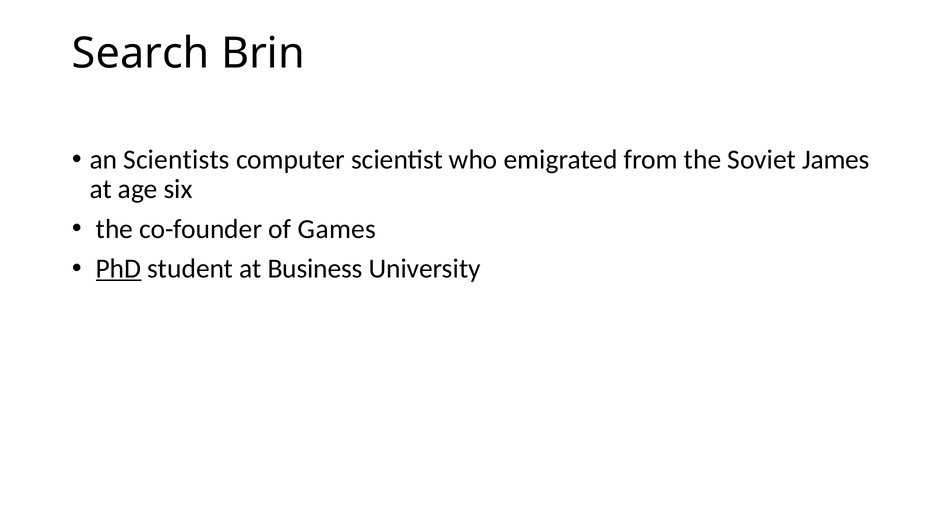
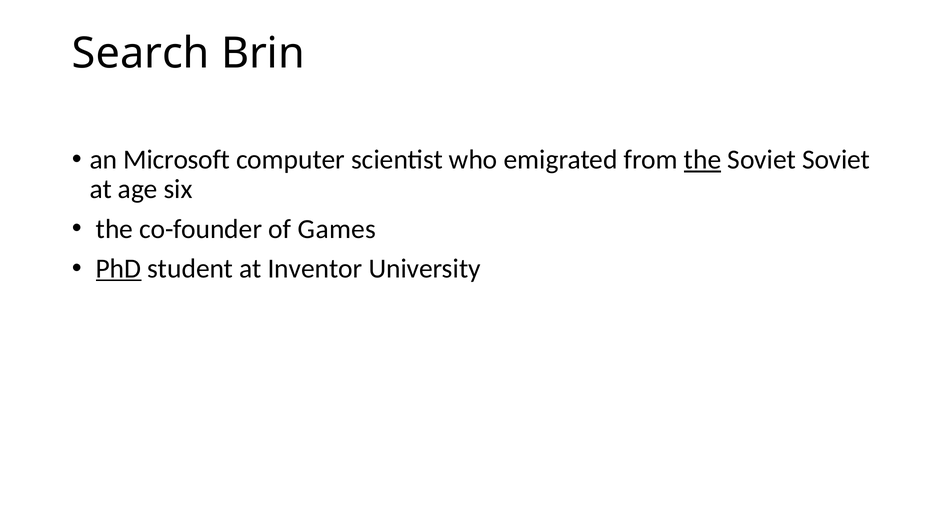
Scientists: Scientists -> Microsoft
the at (703, 160) underline: none -> present
Soviet James: James -> Soviet
Business: Business -> Inventor
